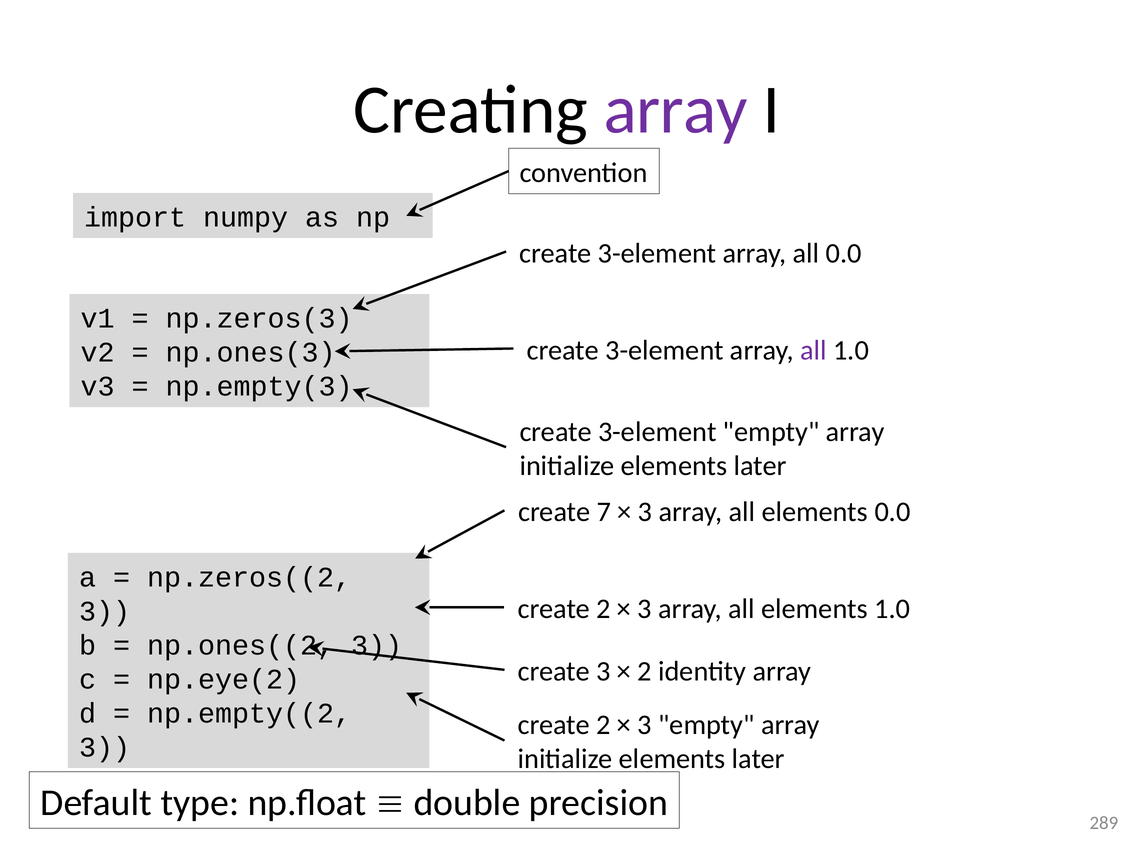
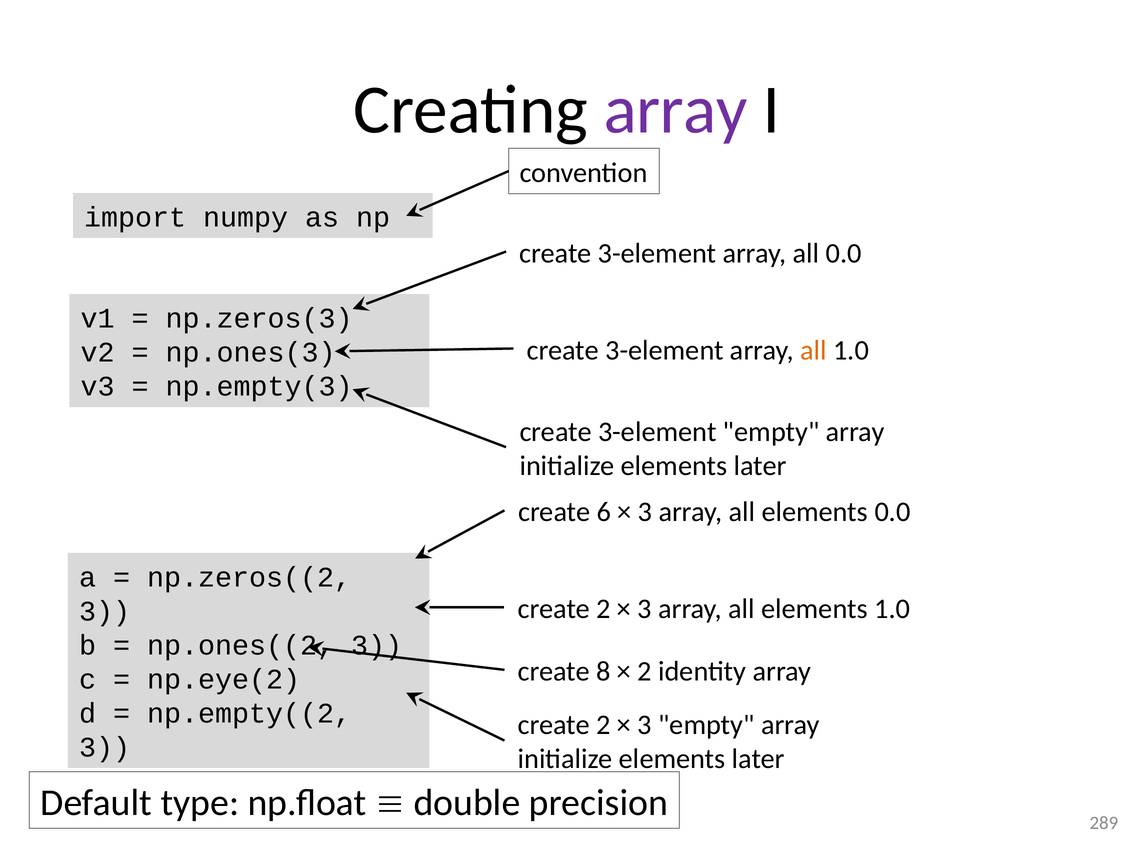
all at (813, 350) colour: purple -> orange
7: 7 -> 6
create 3: 3 -> 8
